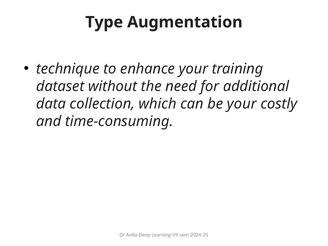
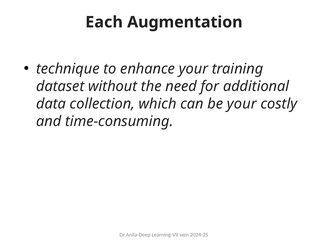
Type: Type -> Each
